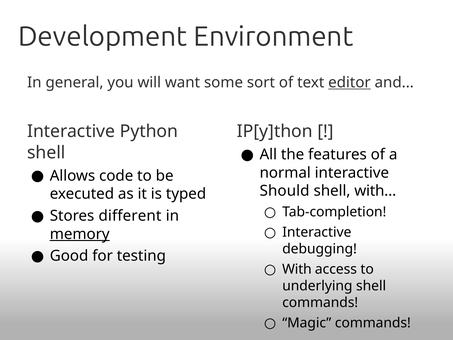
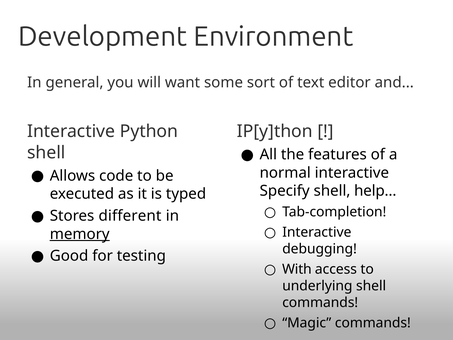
editor underline: present -> none
Should: Should -> Specify
with…: with… -> help…
